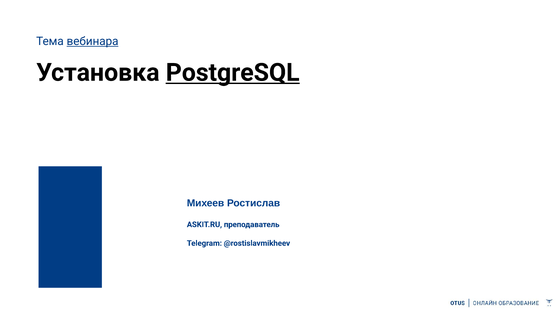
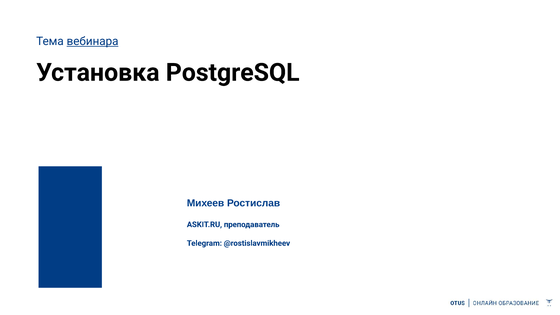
PostgreSQL underline: present -> none
